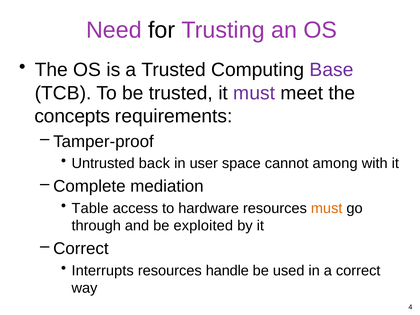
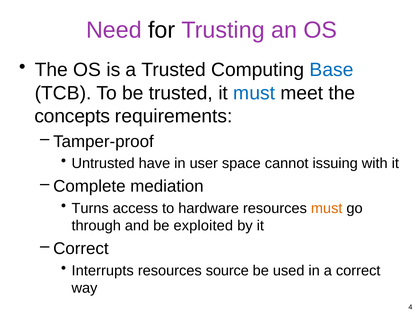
Base colour: purple -> blue
must at (254, 93) colour: purple -> blue
back: back -> have
among: among -> issuing
Table: Table -> Turns
handle: handle -> source
